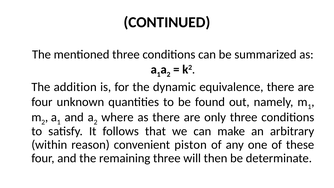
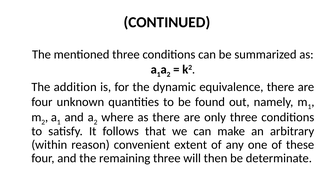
piston: piston -> extent
